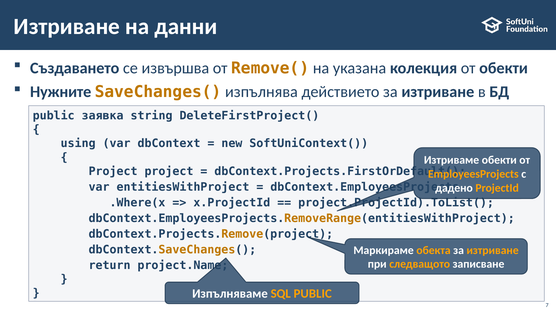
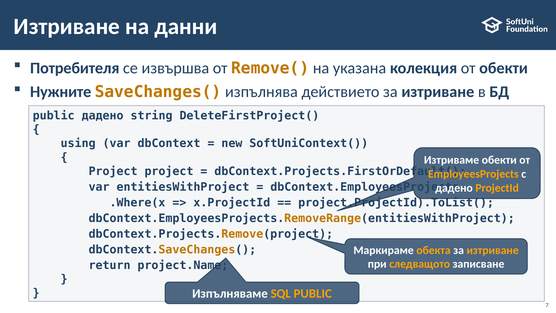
Създаването: Създаването -> Потребителя
public заявка: заявка -> дадено
